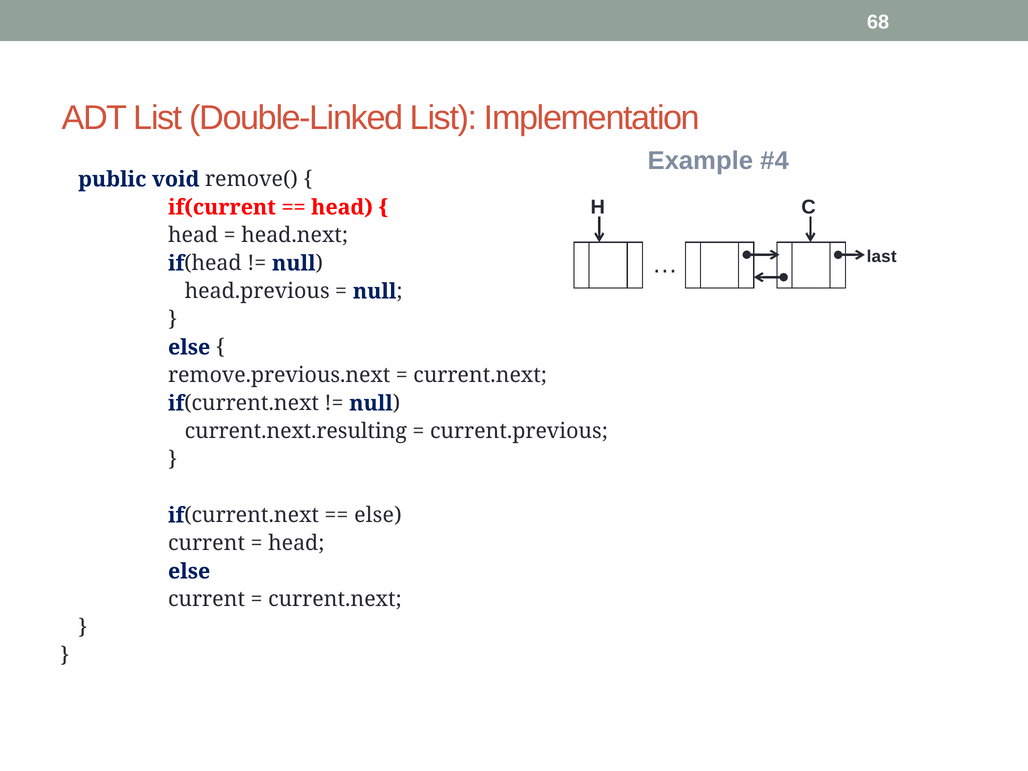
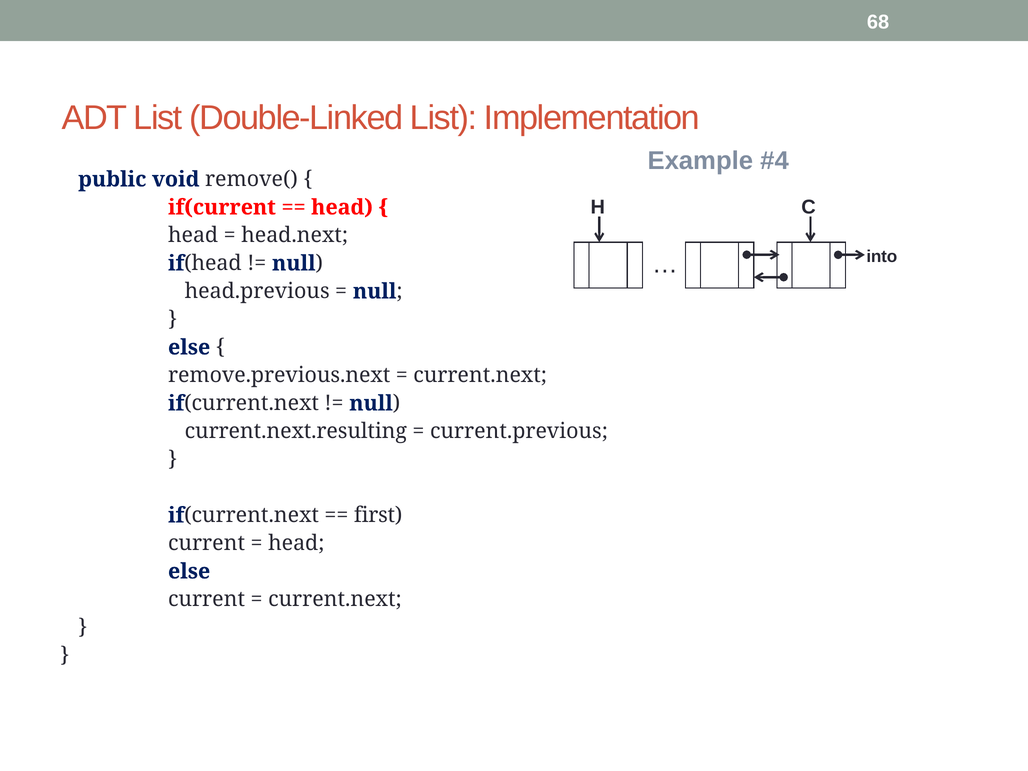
last: last -> into
else at (378, 515): else -> first
